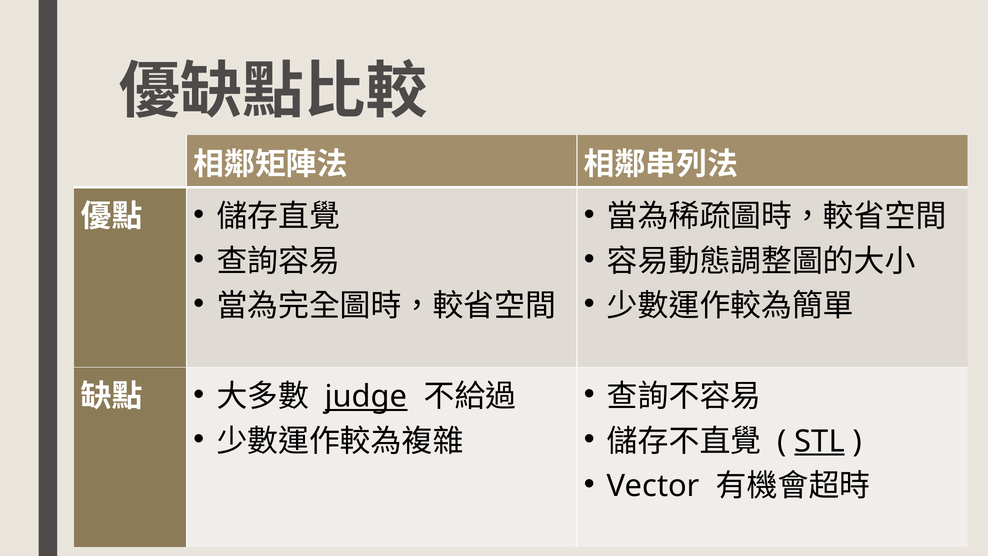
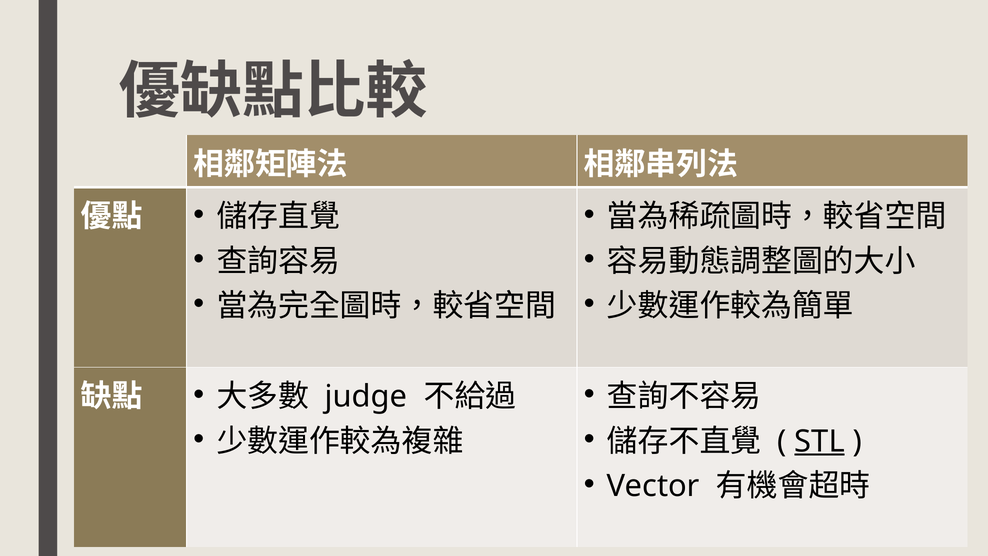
judge underline: present -> none
